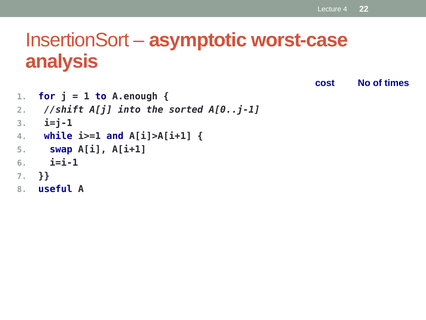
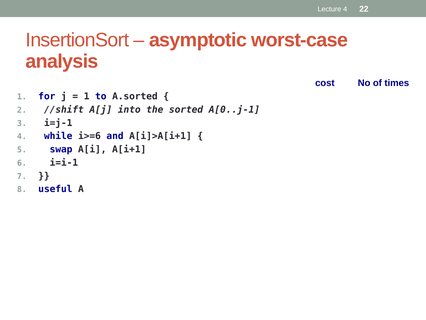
A.enough: A.enough -> A.sorted
i>=1: i>=1 -> i>=6
